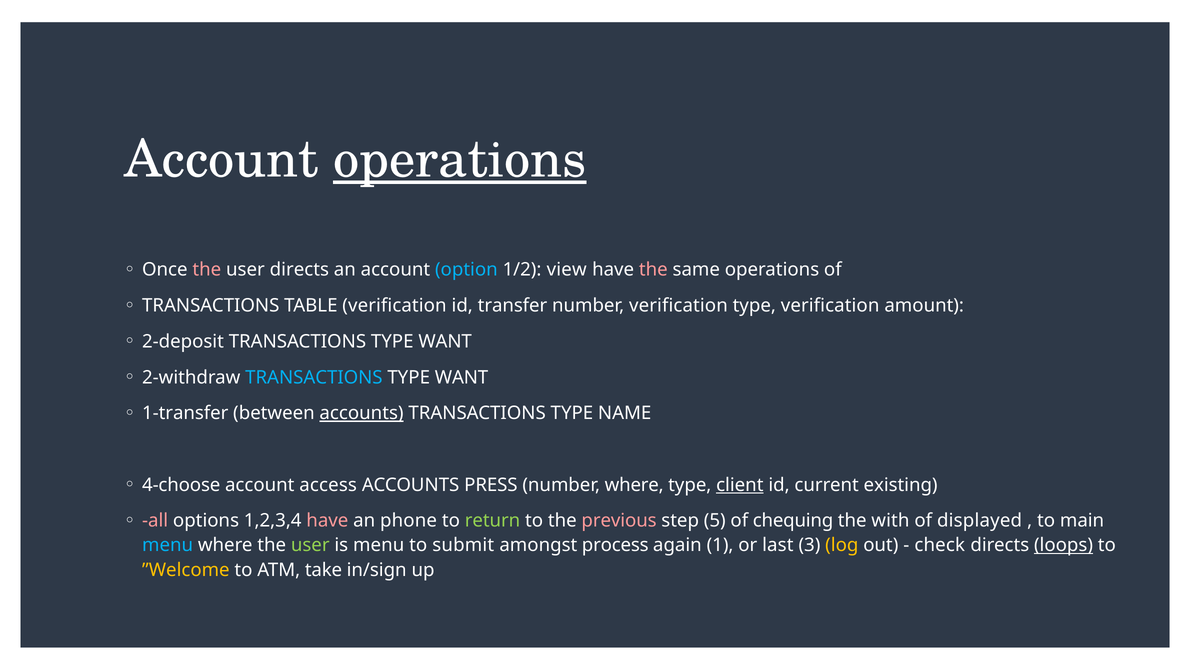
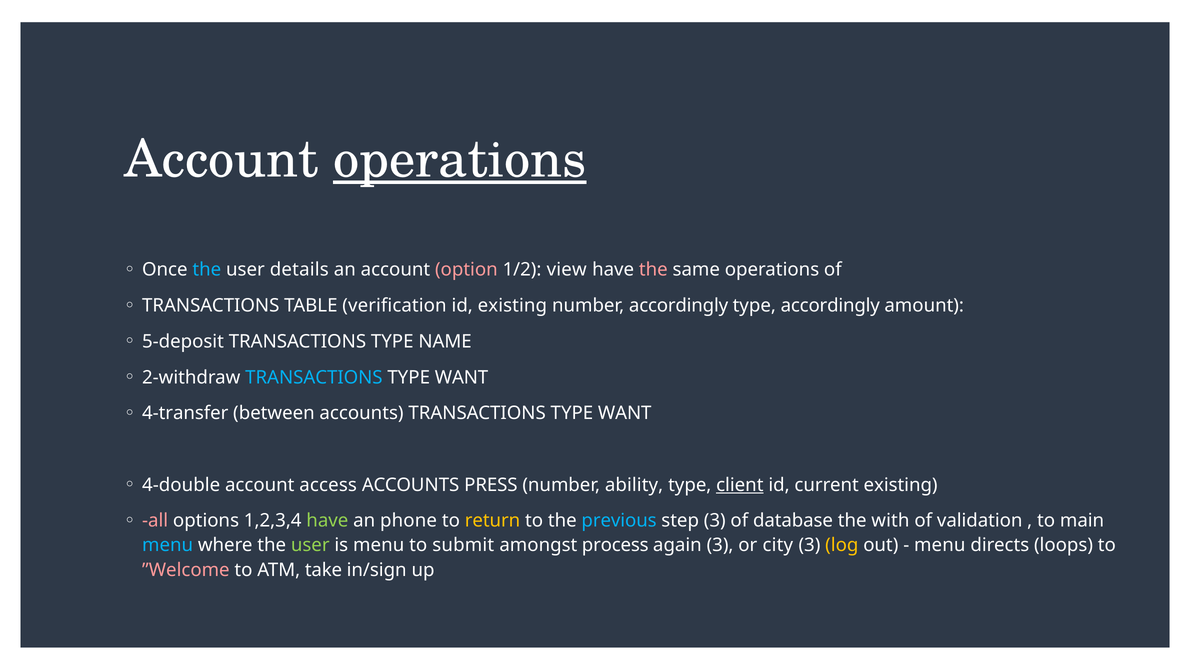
the at (207, 270) colour: pink -> light blue
user directs: directs -> details
option colour: light blue -> pink
id transfer: transfer -> existing
number verification: verification -> accordingly
type verification: verification -> accordingly
2-deposit: 2-deposit -> 5-deposit
WANT at (445, 342): WANT -> NAME
1-transfer: 1-transfer -> 4-transfer
accounts at (362, 413) underline: present -> none
NAME at (625, 413): NAME -> WANT
4-choose: 4-choose -> 4-double
number where: where -> ability
have at (327, 521) colour: pink -> light green
return colour: light green -> yellow
previous colour: pink -> light blue
step 5: 5 -> 3
chequing: chequing -> database
displayed: displayed -> validation
again 1: 1 -> 3
last: last -> city
check at (940, 545): check -> menu
loops underline: present -> none
”Welcome colour: yellow -> pink
